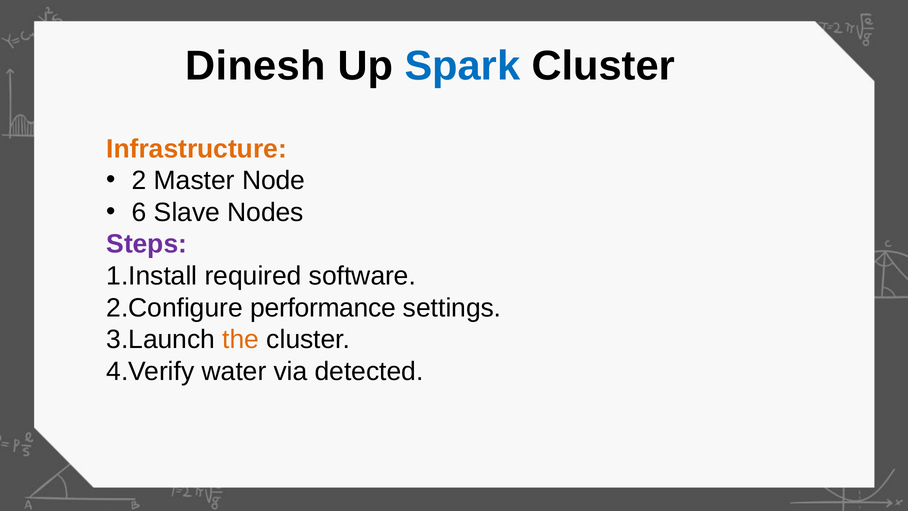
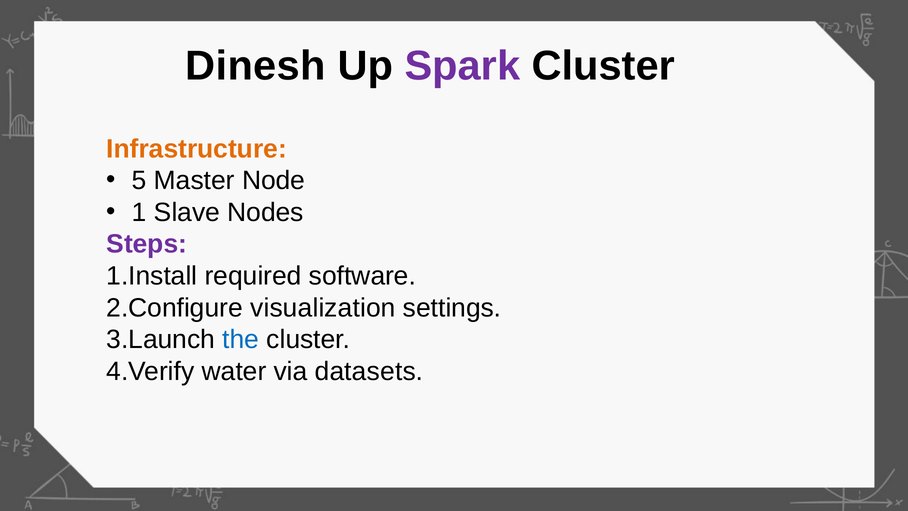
Spark colour: blue -> purple
2: 2 -> 5
6: 6 -> 1
performance: performance -> visualization
the colour: orange -> blue
detected: detected -> datasets
